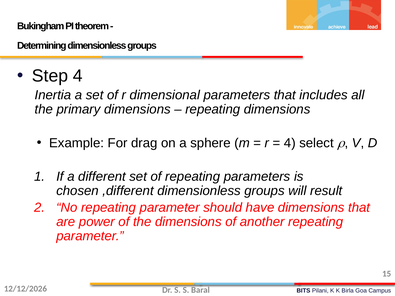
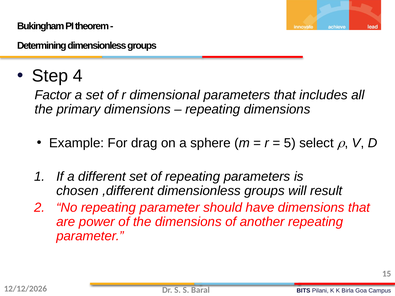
Inertia: Inertia -> Factor
4 at (290, 143): 4 -> 5
